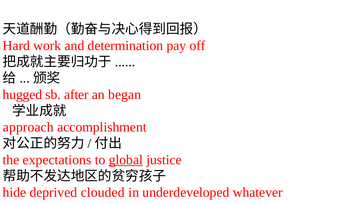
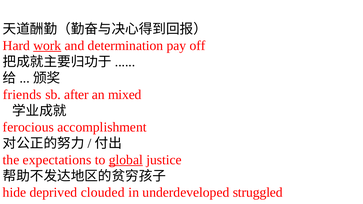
work underline: none -> present
hugged: hugged -> friends
began: began -> mixed
approach: approach -> ferocious
whatever: whatever -> struggled
